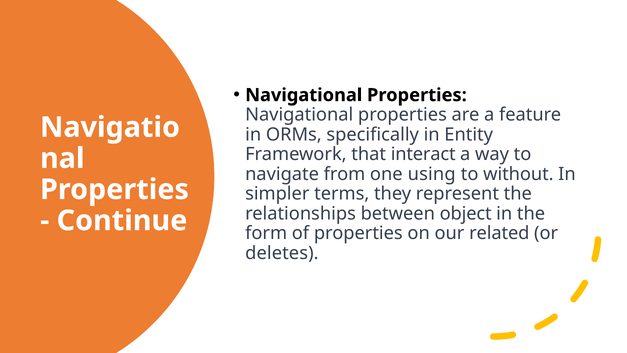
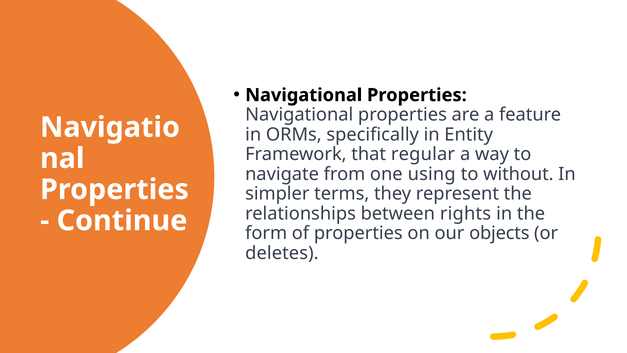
interact: interact -> regular
between object: object -> rights
related: related -> objects
